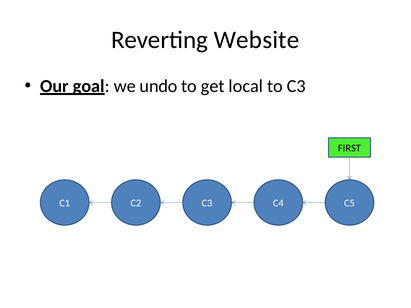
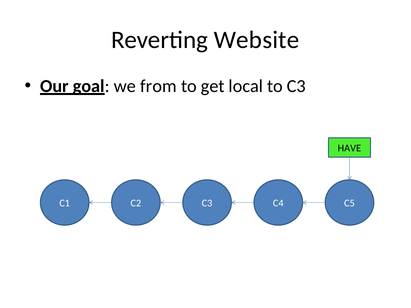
undo: undo -> from
FIRST: FIRST -> HAVE
